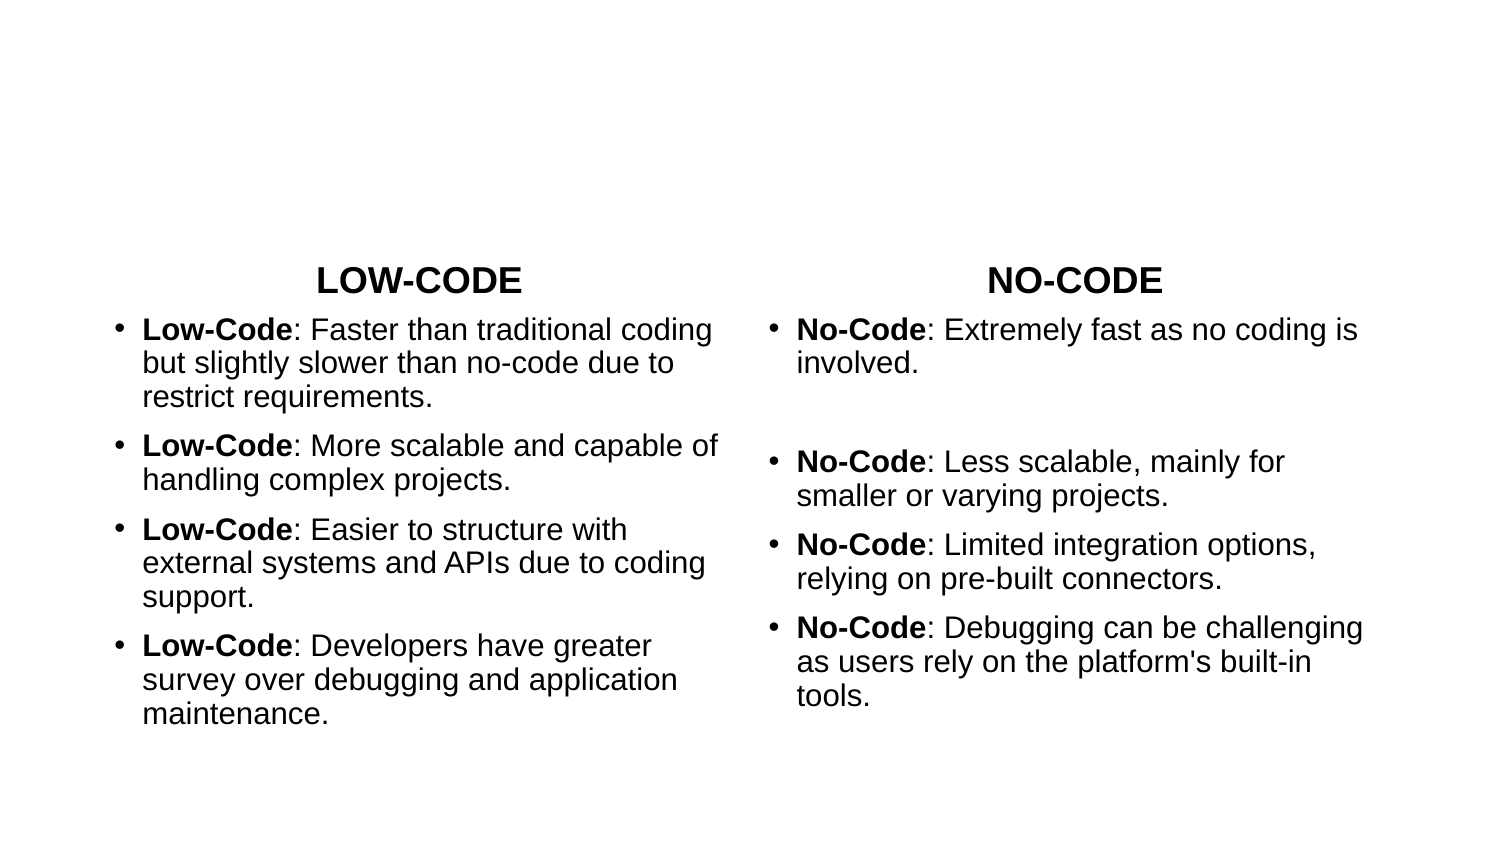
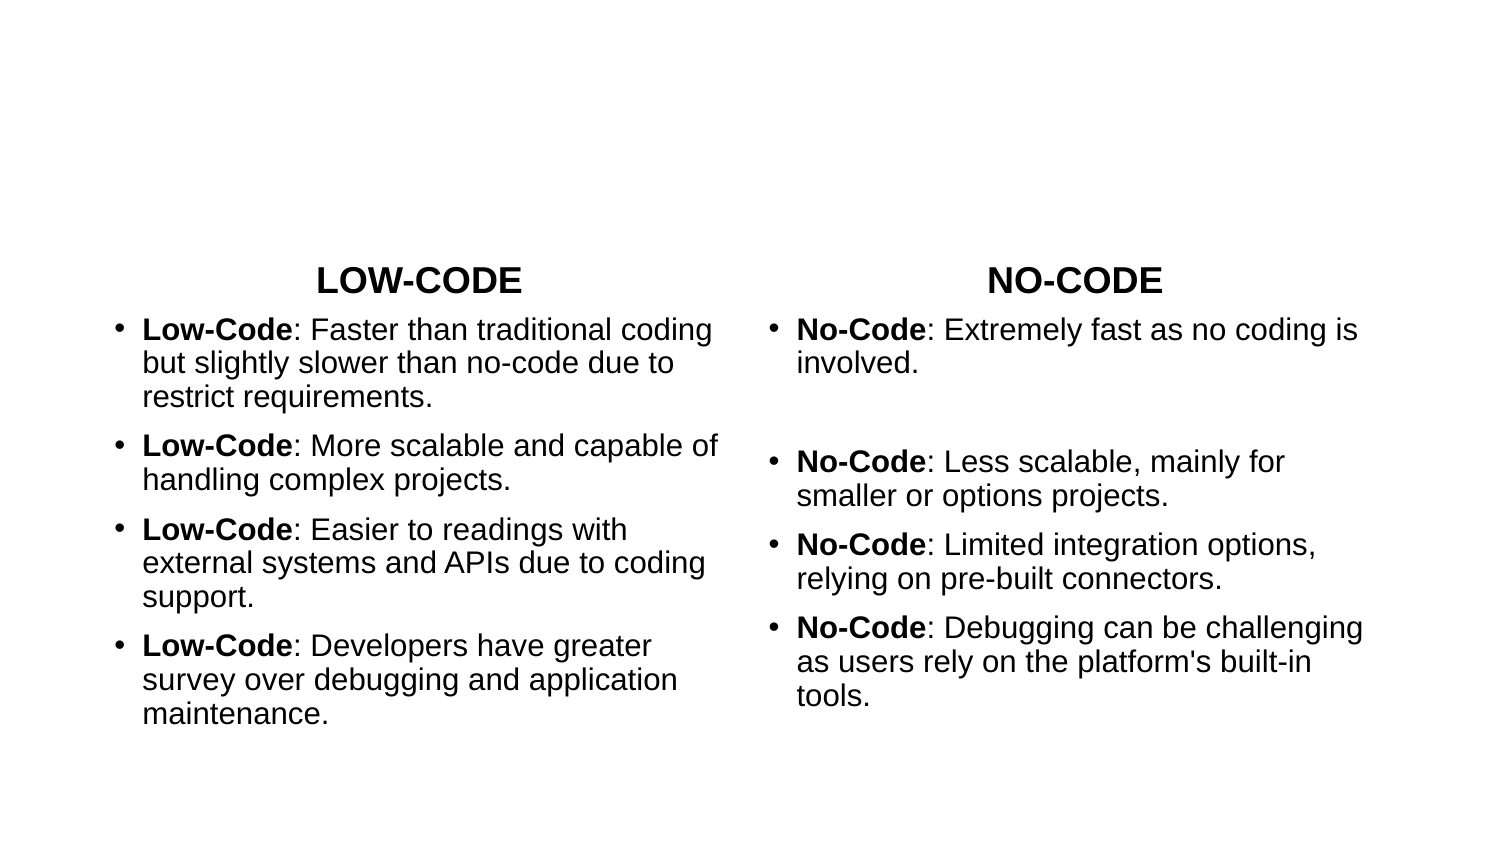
or varying: varying -> options
structure: structure -> readings
